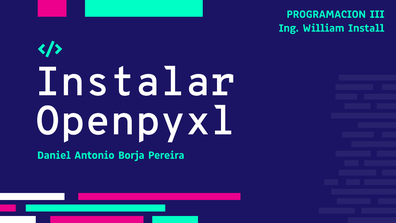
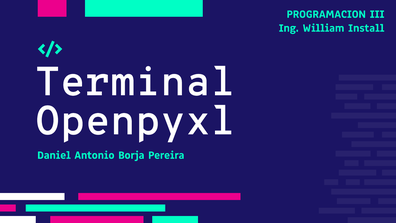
Instalar: Instalar -> Terminal
